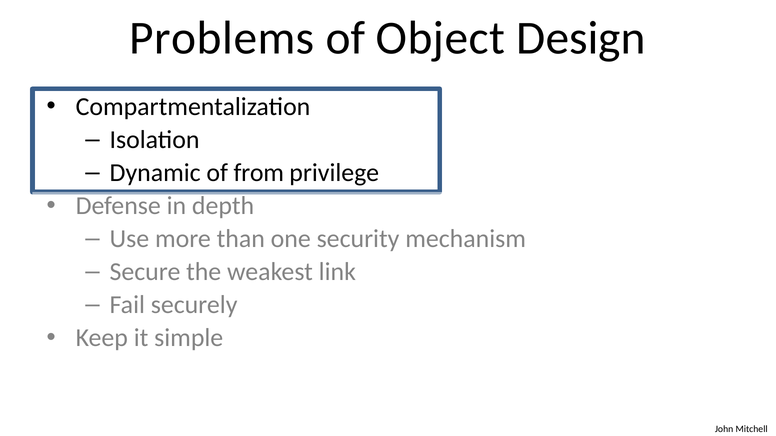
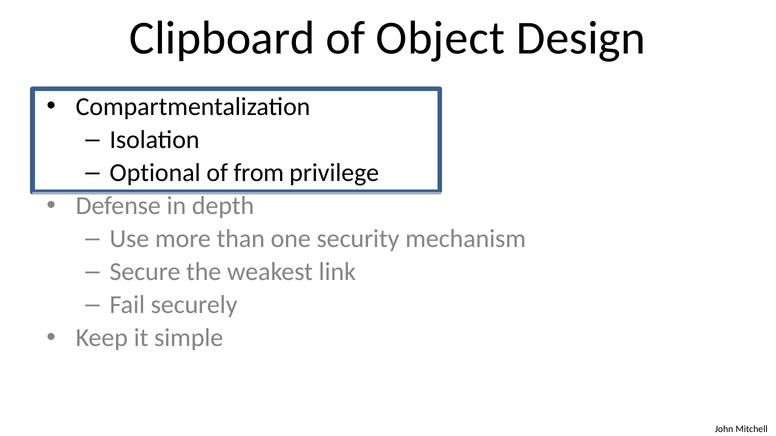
Problems: Problems -> Clipboard
Dynamic: Dynamic -> Optional
